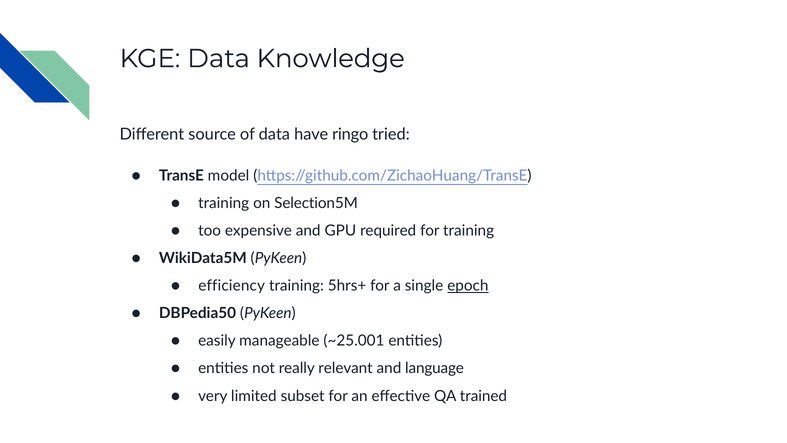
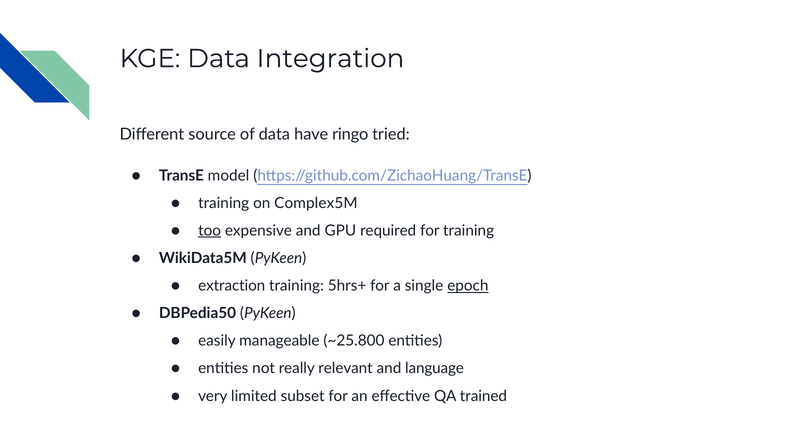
Knowledge: Knowledge -> Integration
Selection5M: Selection5M -> Complex5M
too underline: none -> present
efficiency: efficiency -> extraction
~25.001: ~25.001 -> ~25.800
